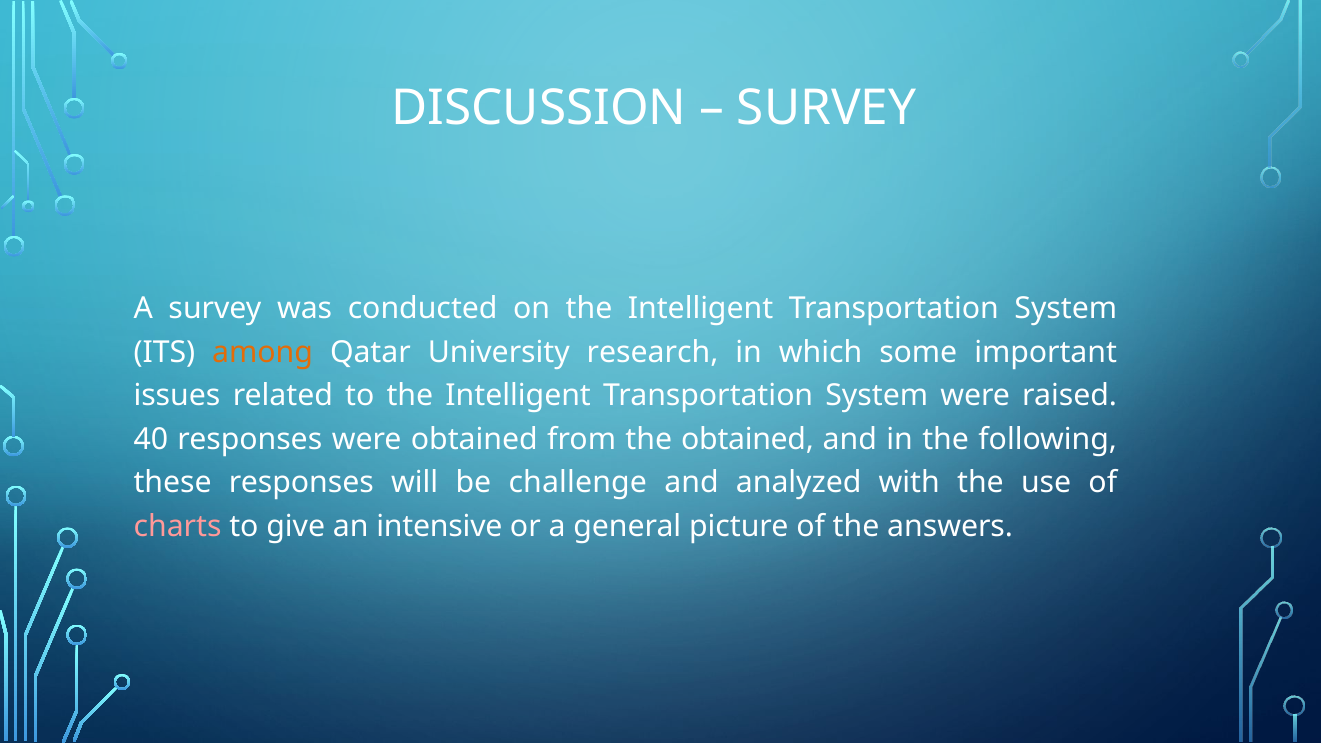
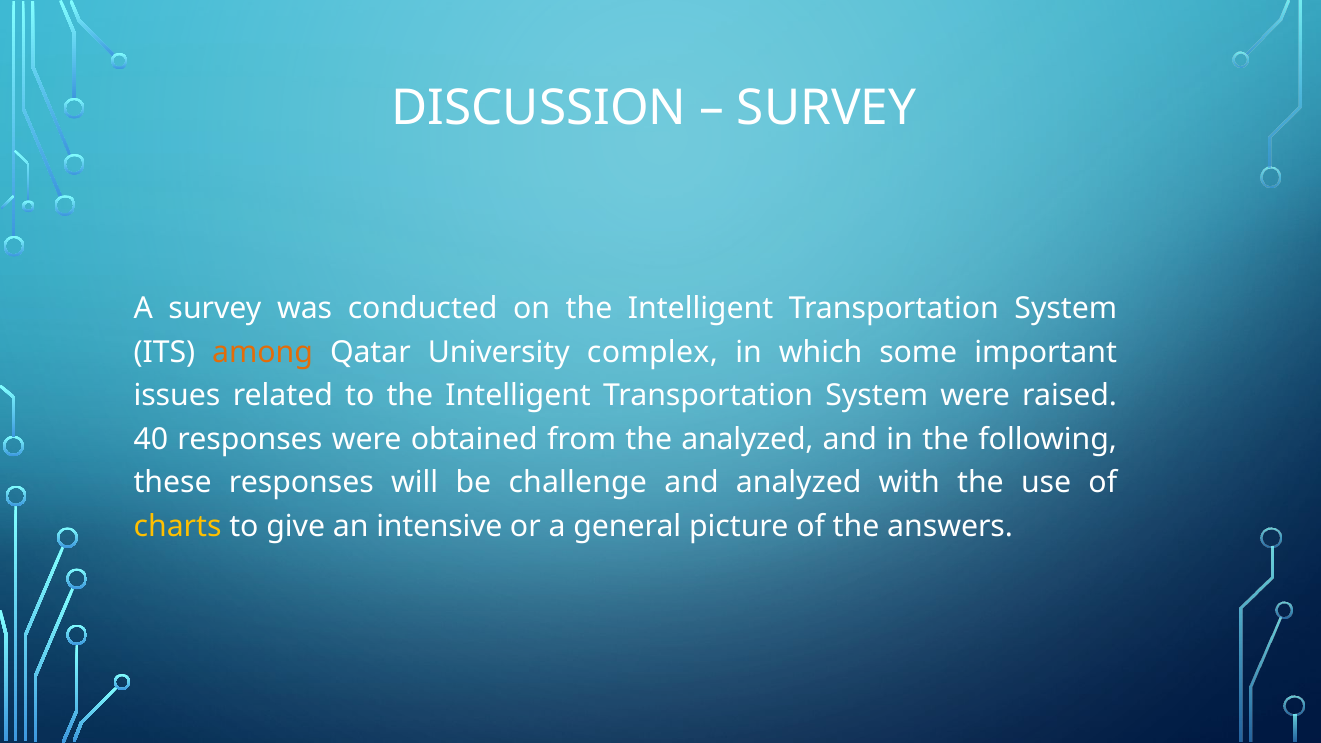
research: research -> complex
the obtained: obtained -> analyzed
charts colour: pink -> yellow
